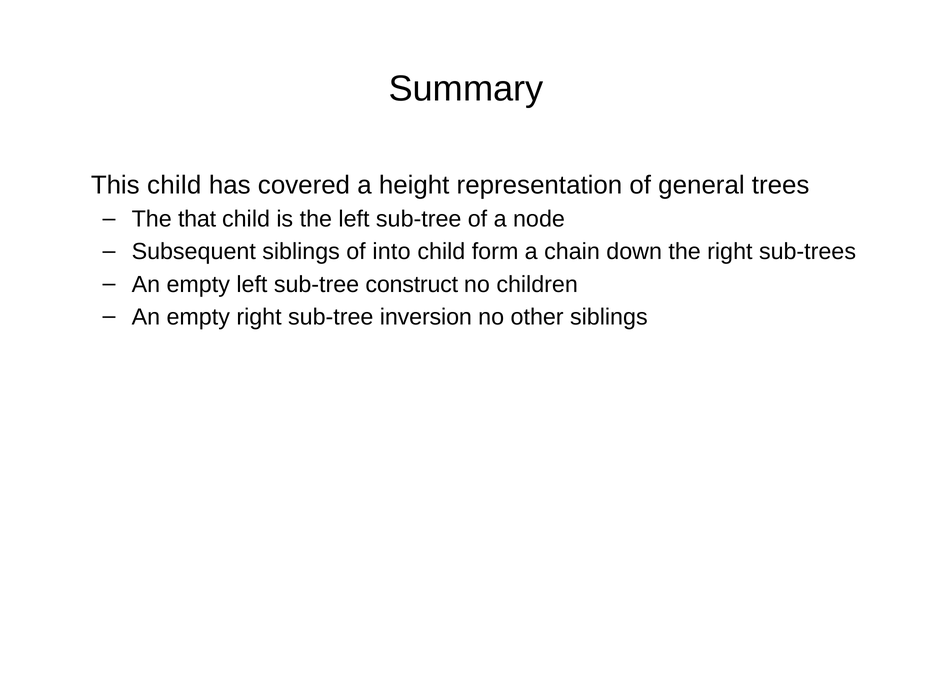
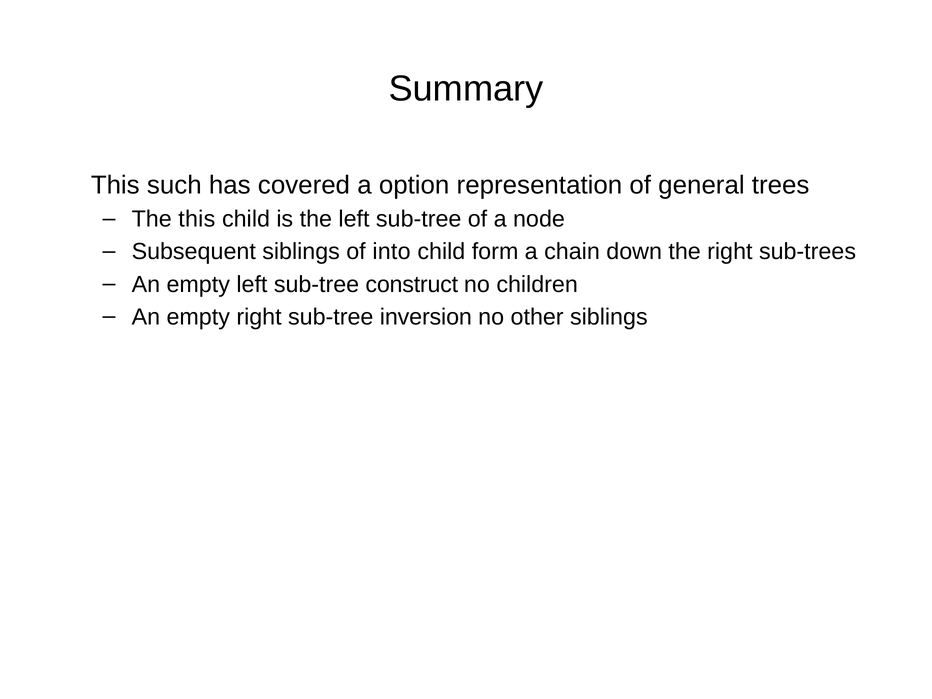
This child: child -> such
height: height -> option
The that: that -> this
